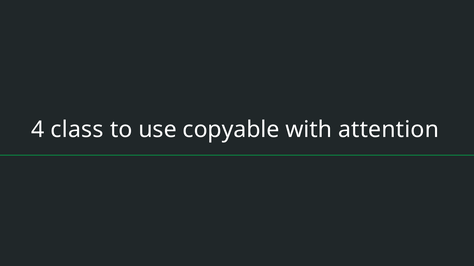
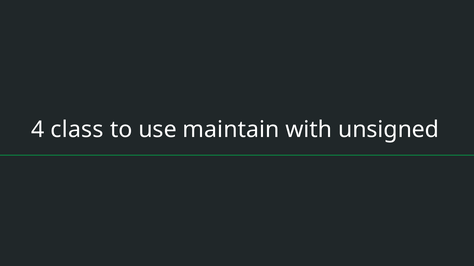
copyable: copyable -> maintain
attention: attention -> unsigned
